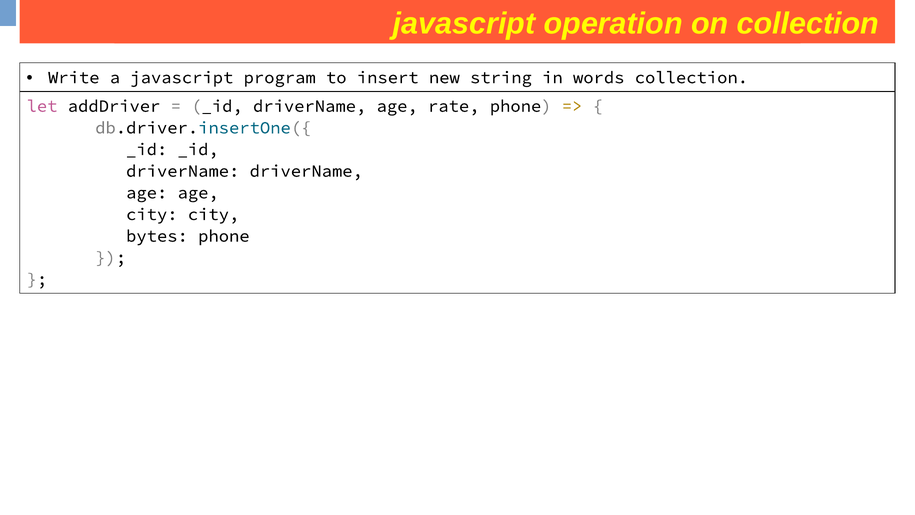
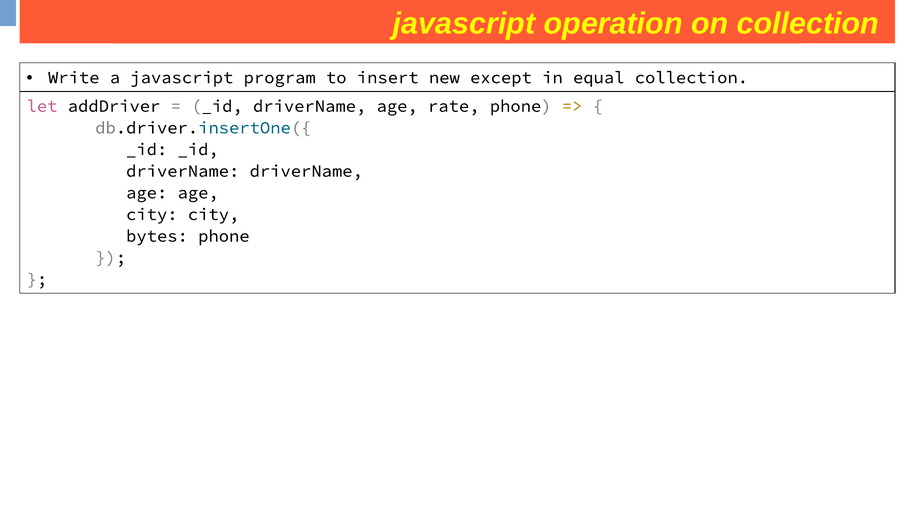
string: string -> except
words: words -> equal
